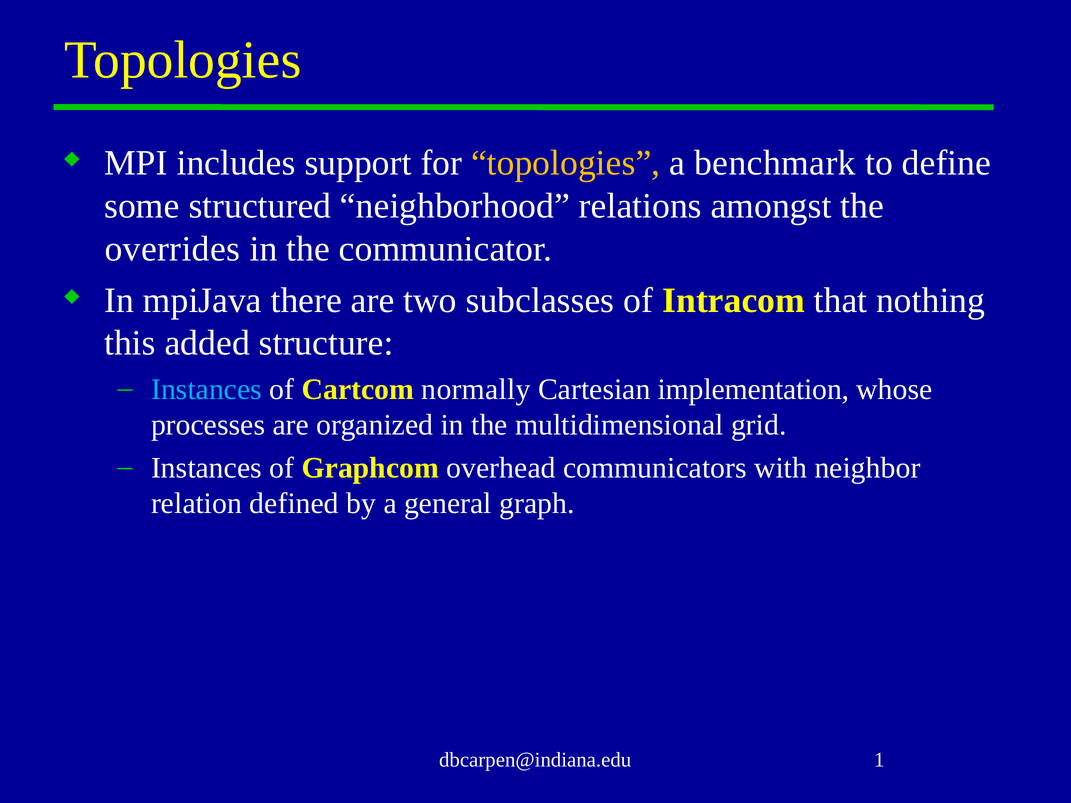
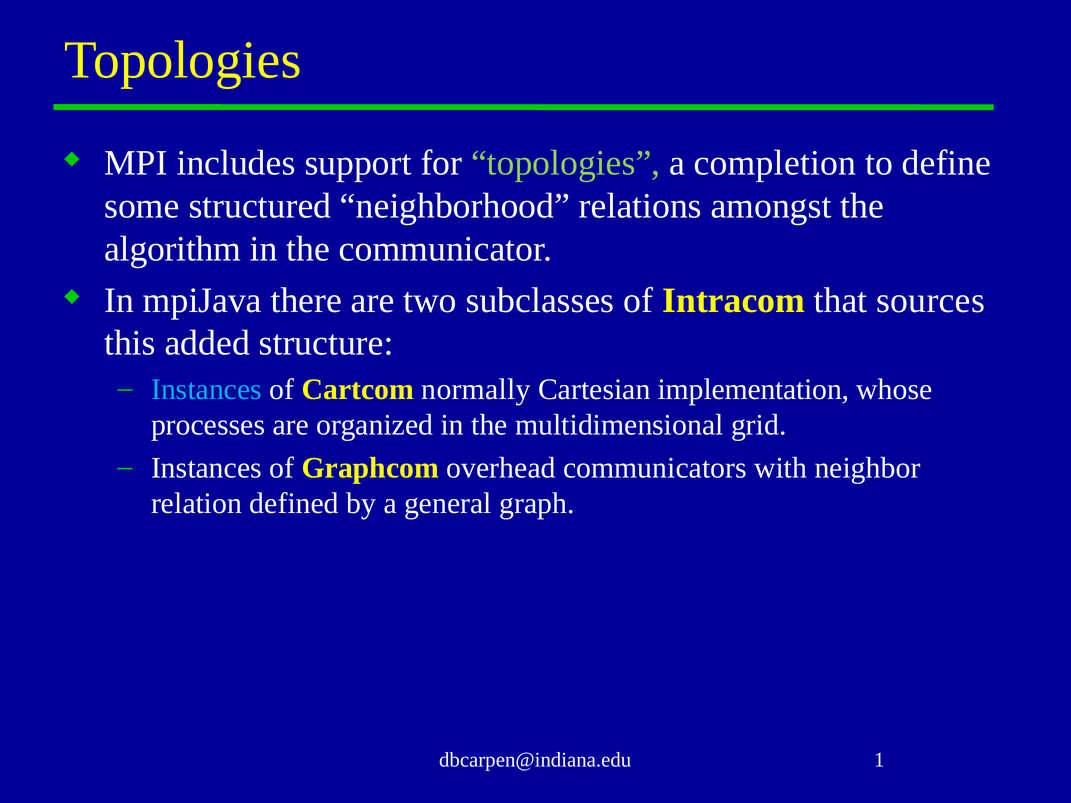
topologies at (566, 163) colour: yellow -> light green
benchmark: benchmark -> completion
overrides: overrides -> algorithm
nothing: nothing -> sources
